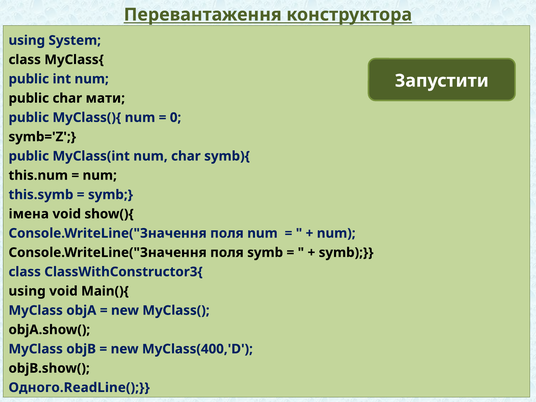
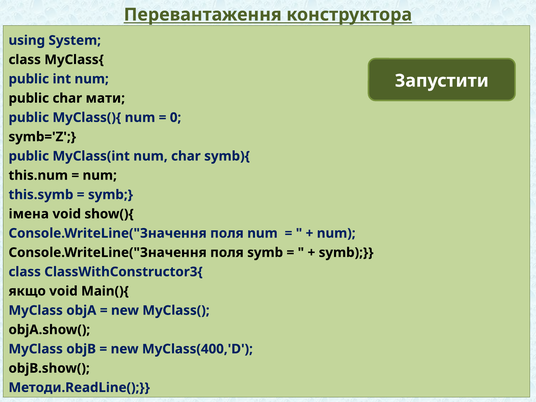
using at (27, 291): using -> якщо
Одного.ReadLine(: Одного.ReadLine( -> Методи.ReadLine(
